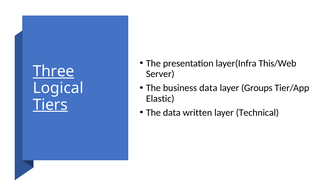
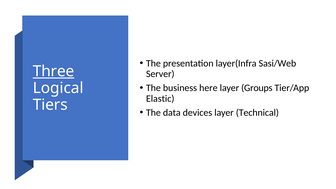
This/Web: This/Web -> Sasi/Web
business data: data -> here
Tiers underline: present -> none
written: written -> devices
